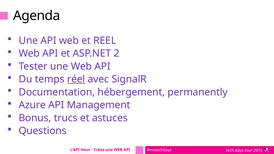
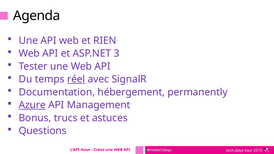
REEL: REEL -> RIEN
2: 2 -> 3
Azure underline: none -> present
